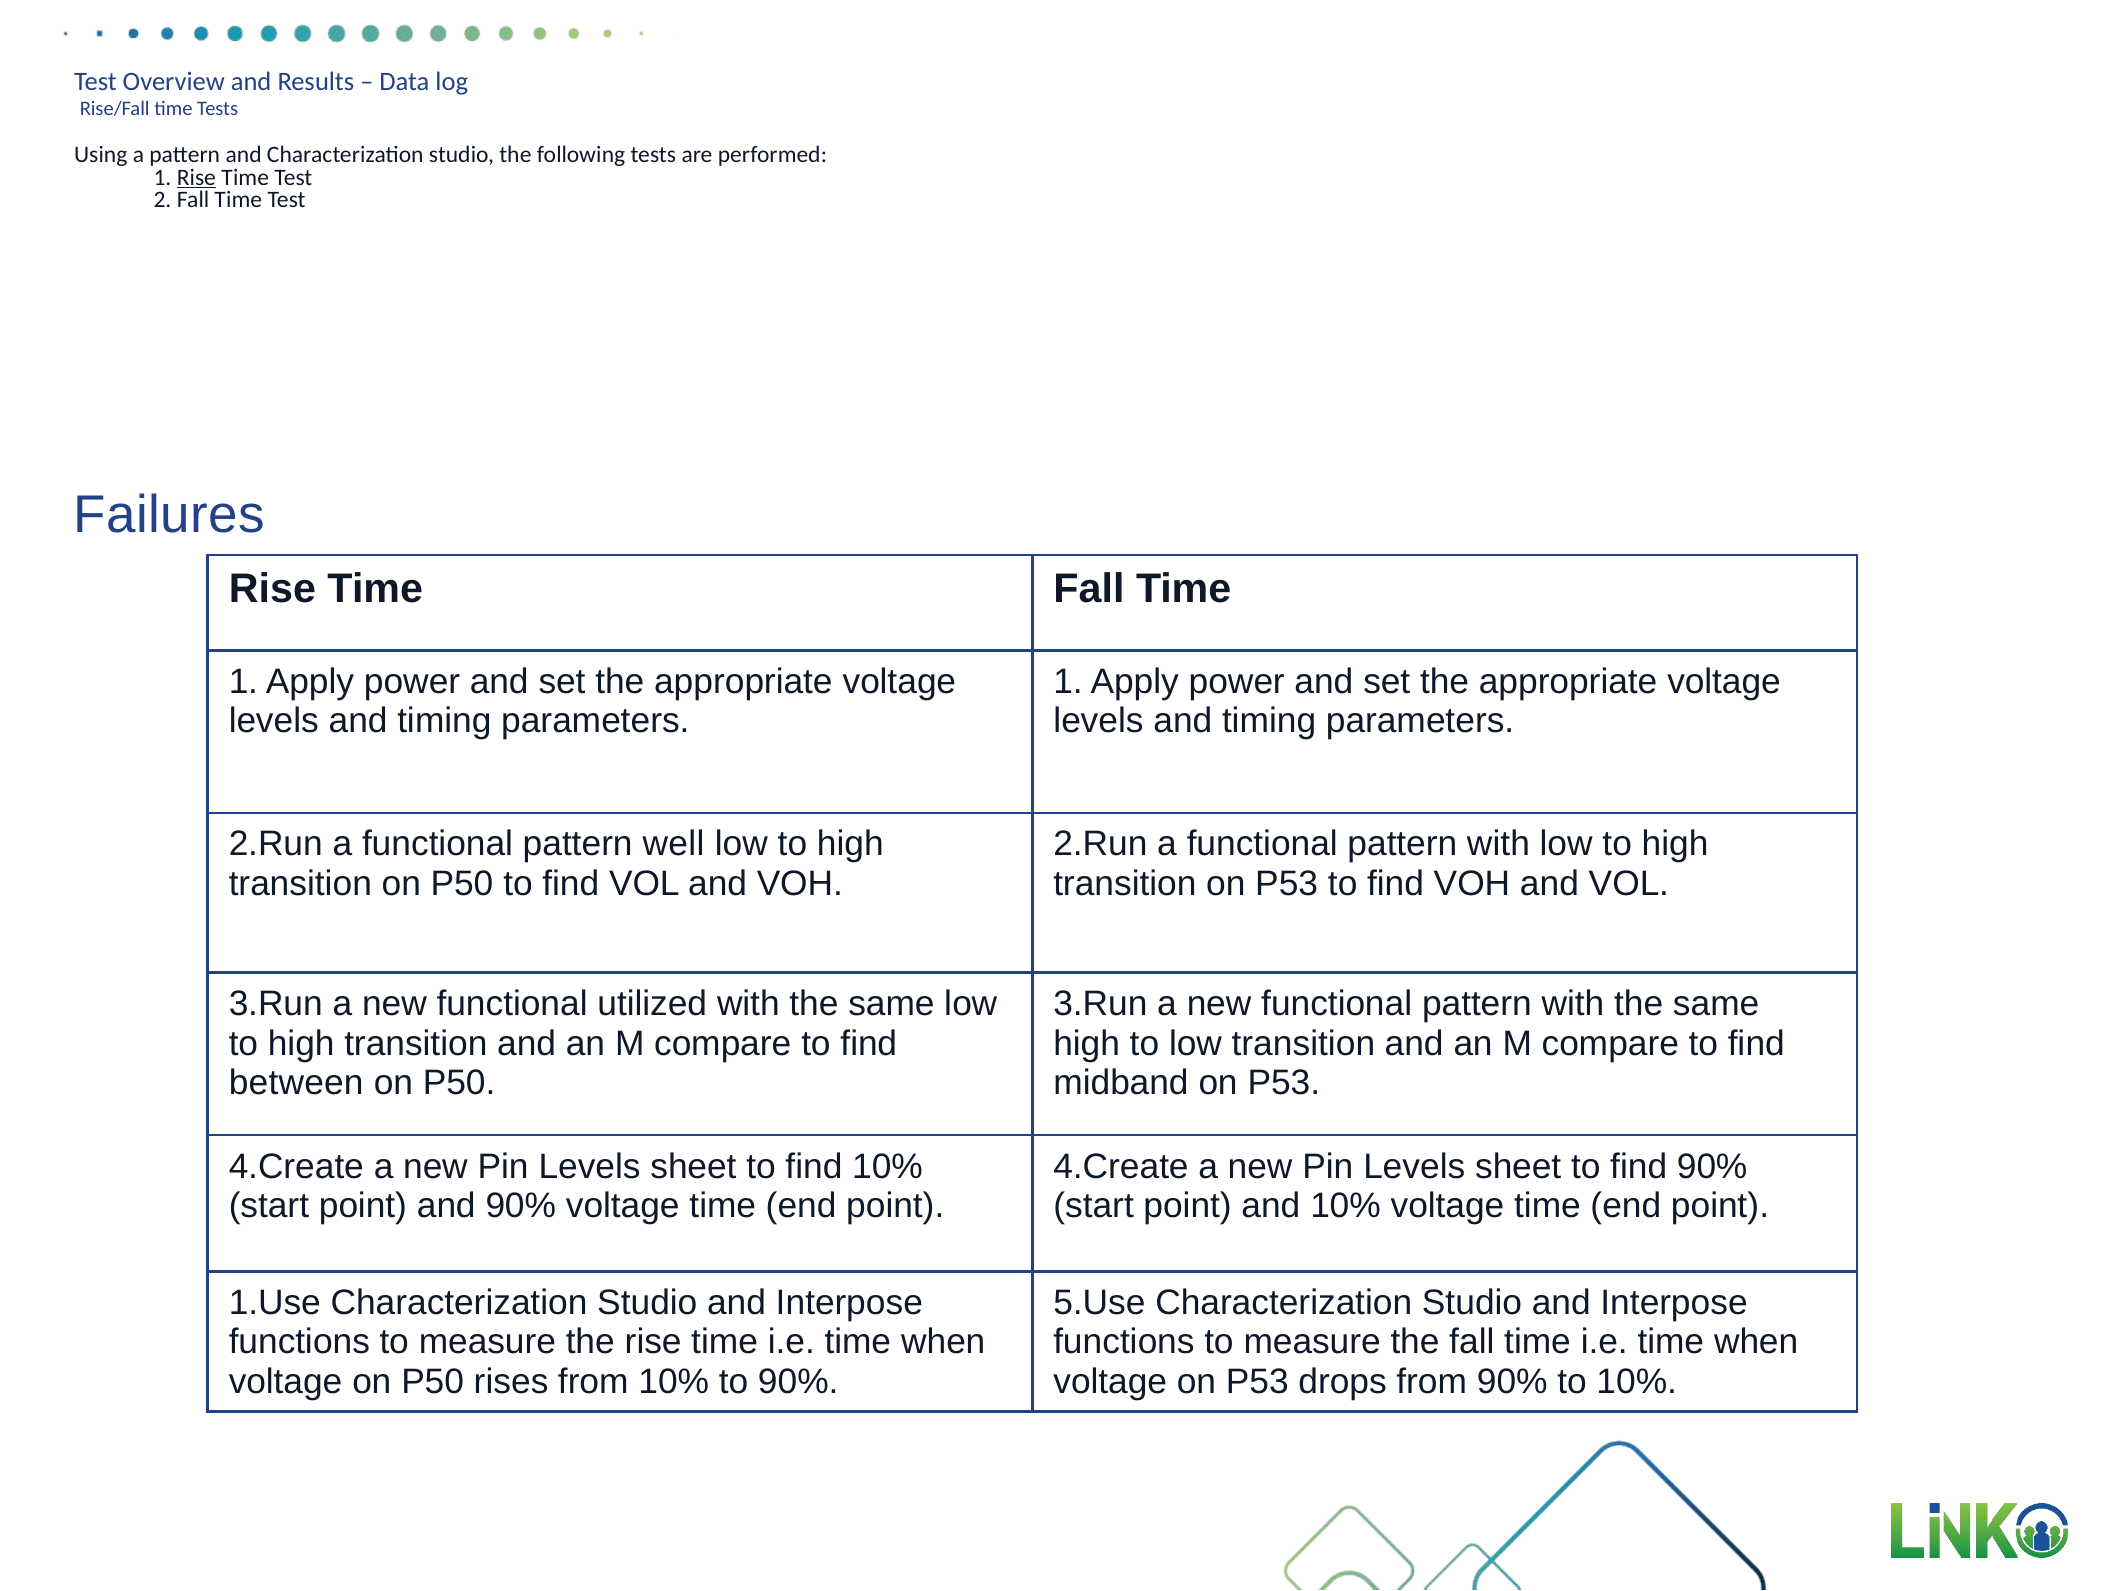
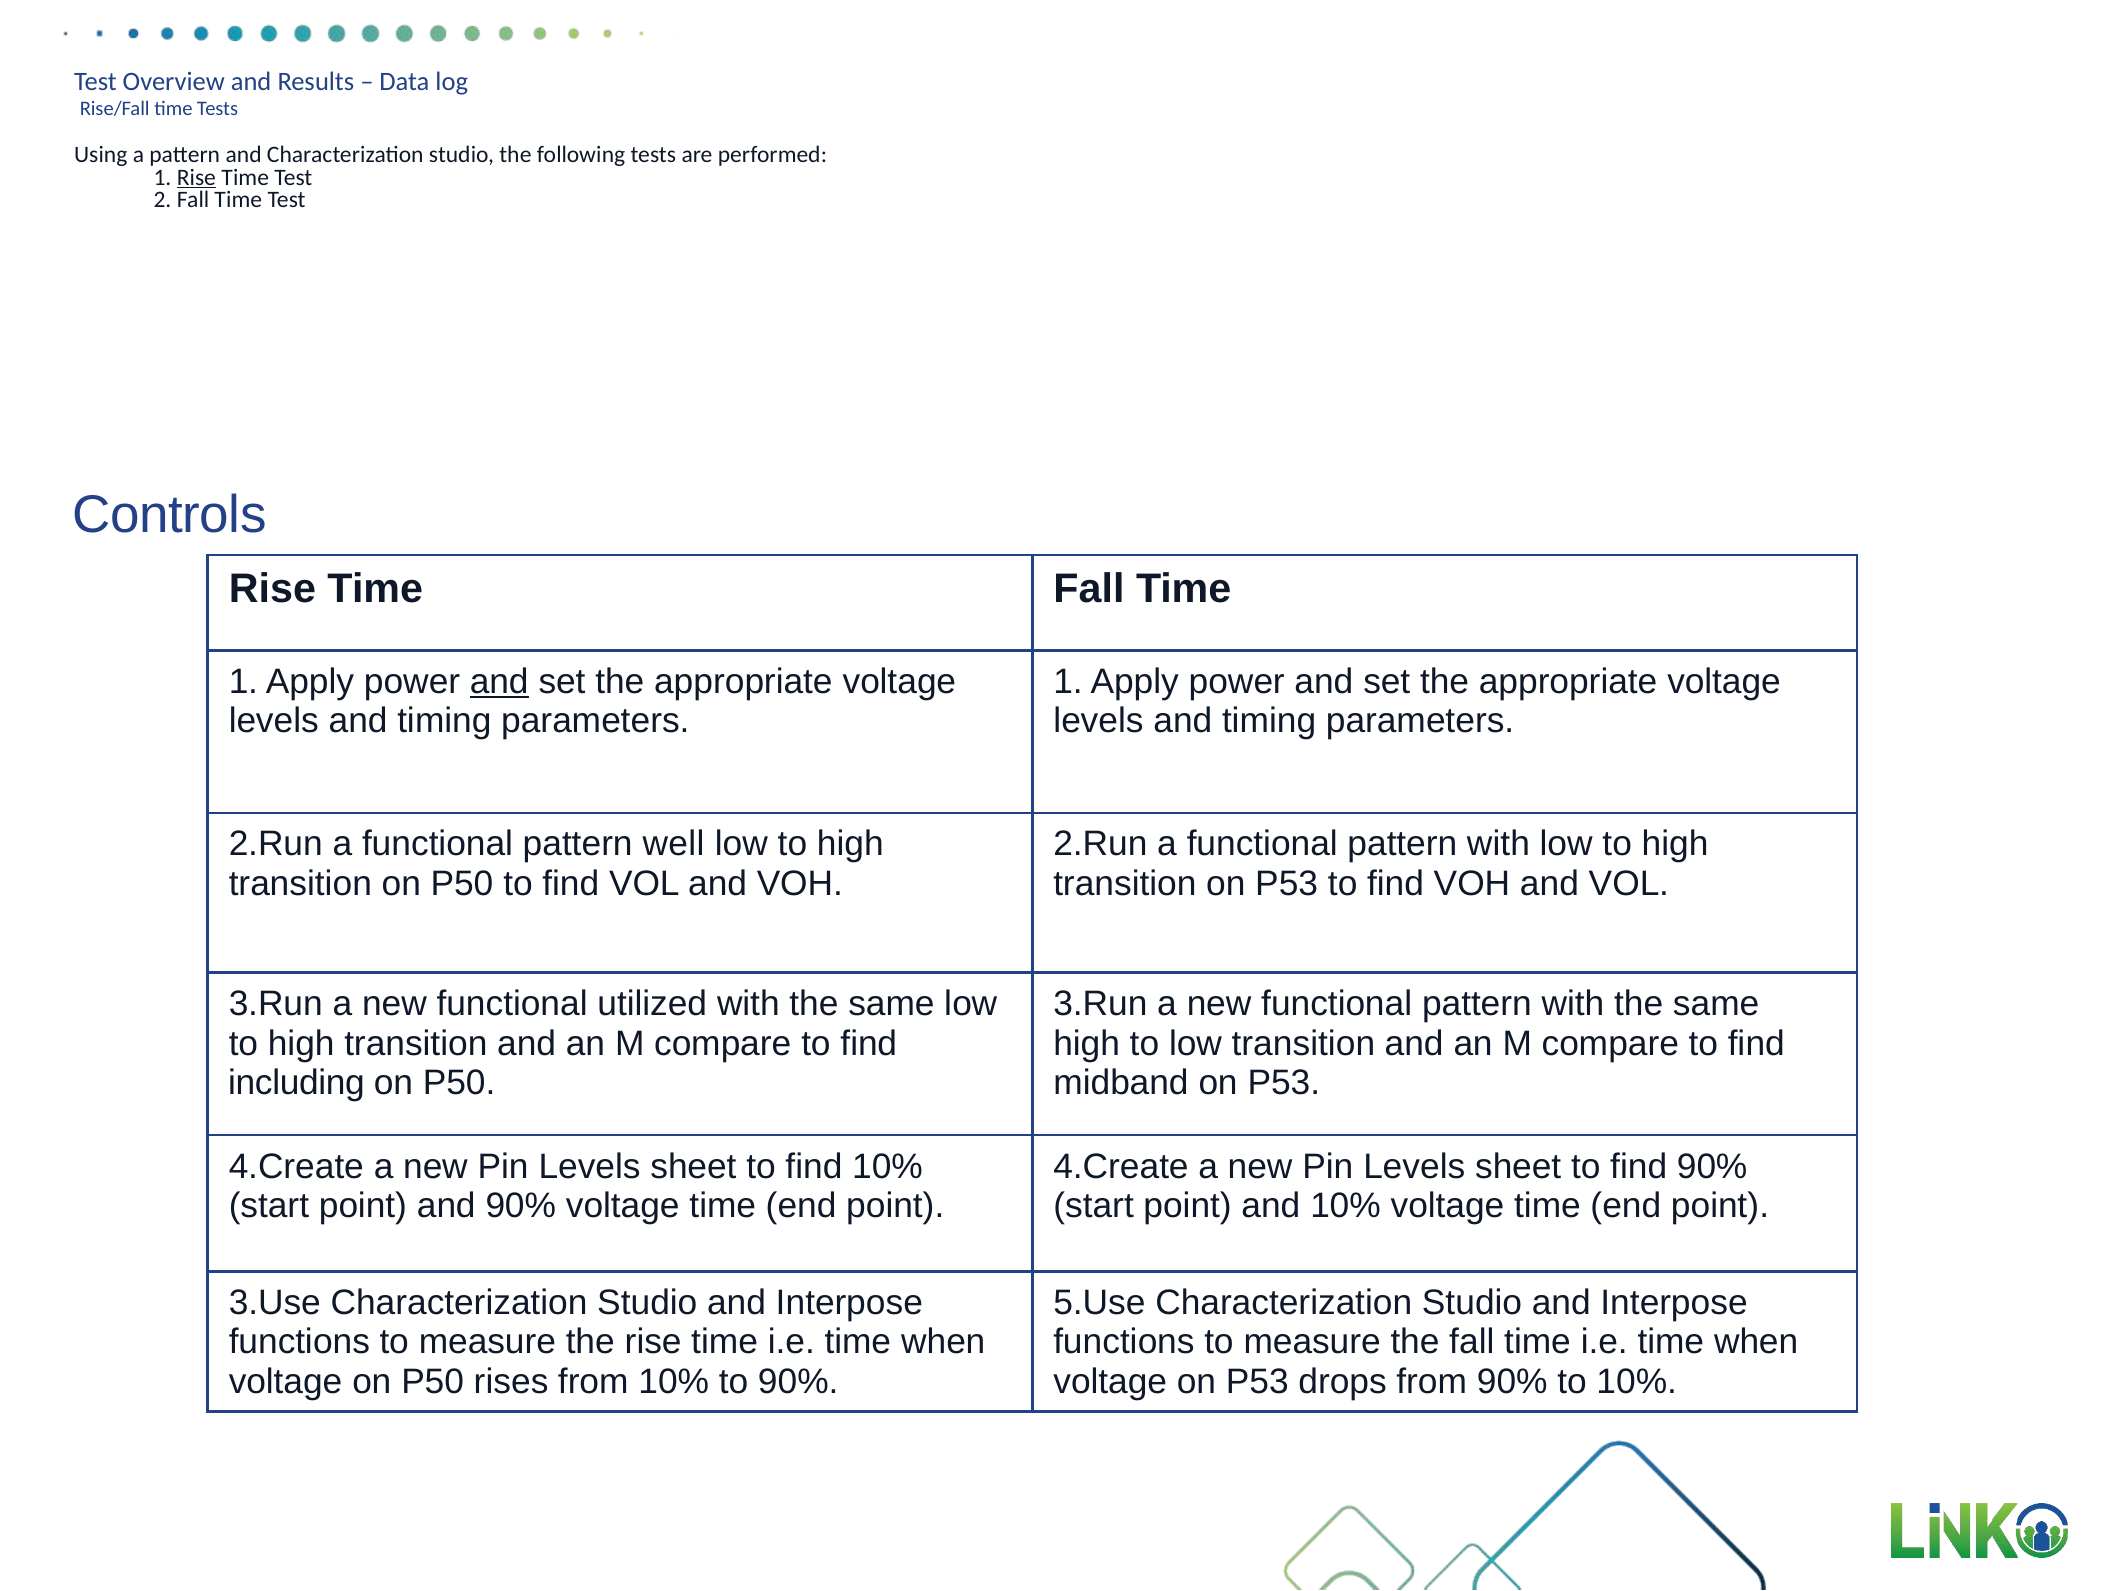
Failures: Failures -> Controls
and at (499, 681) underline: none -> present
between: between -> including
1.Use: 1.Use -> 3.Use
